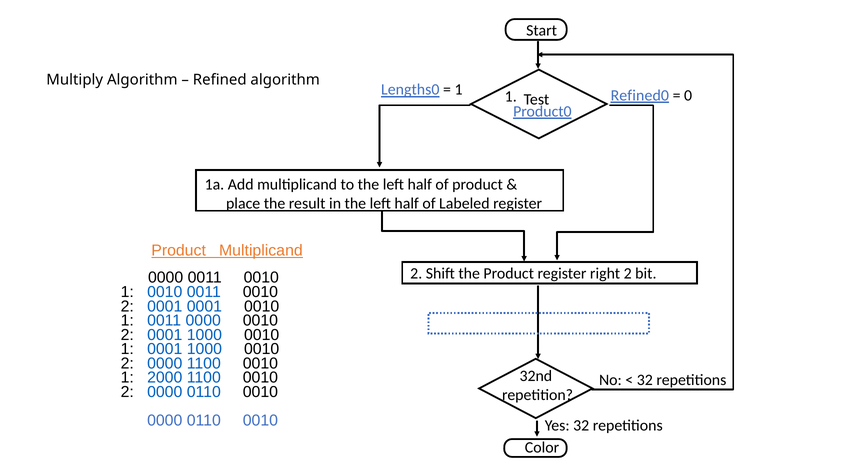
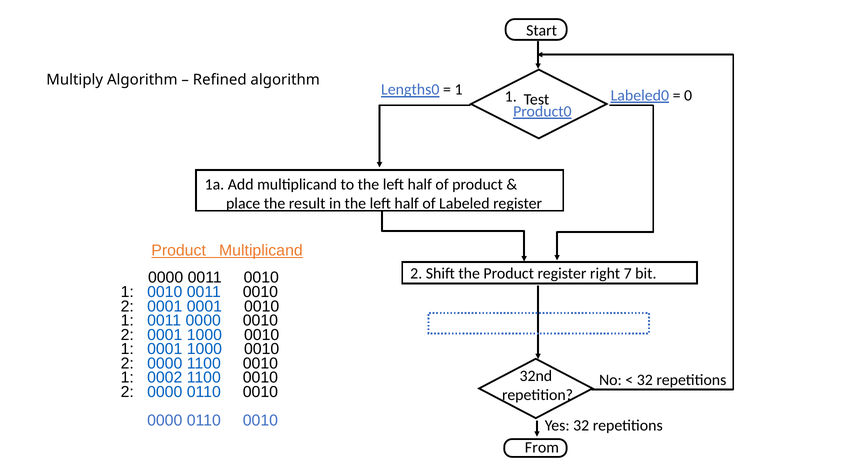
Refined0: Refined0 -> Labeled0
right 2: 2 -> 7
2000: 2000 -> 0002
Color: Color -> From
